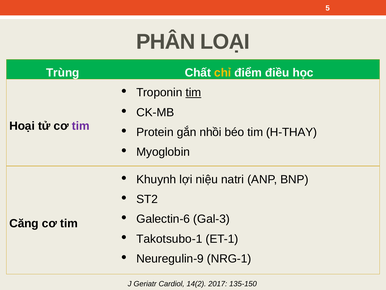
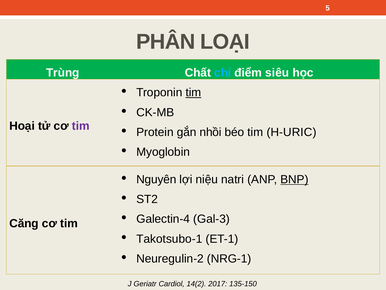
chỉ colour: yellow -> light blue
điều: điều -> siêu
H-THAY: H-THAY -> H-URIC
Khuynh: Khuynh -> Nguyên
BNP underline: none -> present
Galectin-6: Galectin-6 -> Galectin-4
Neuregulin-9: Neuregulin-9 -> Neuregulin-2
